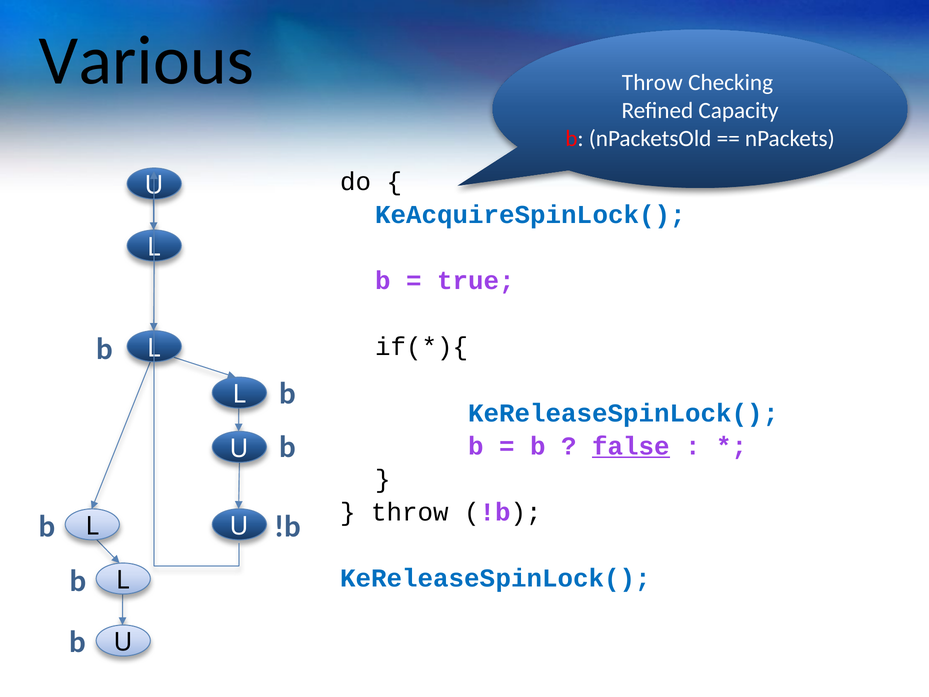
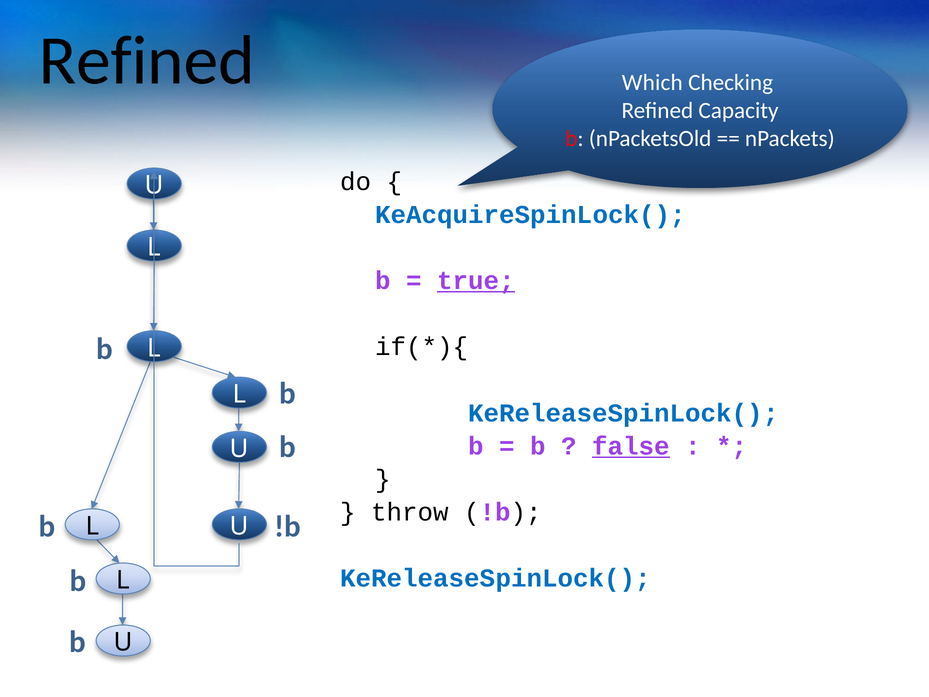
Various at (146, 61): Various -> Refined
Throw at (652, 83): Throw -> Which
true underline: none -> present
